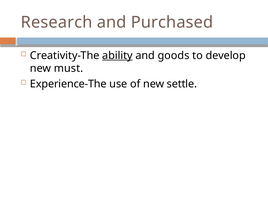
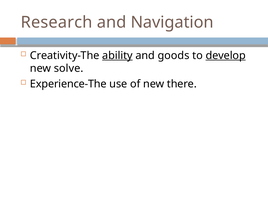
Purchased: Purchased -> Navigation
develop underline: none -> present
must: must -> solve
settle: settle -> there
